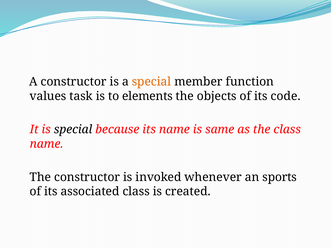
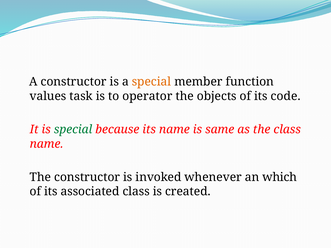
elements: elements -> operator
special at (73, 130) colour: black -> green
sports: sports -> which
